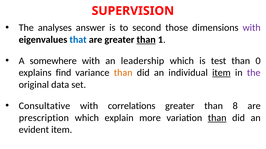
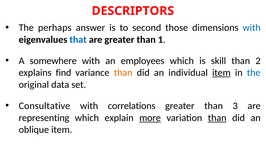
SUPERVISION: SUPERVISION -> DESCRIPTORS
analyses: analyses -> perhaps
with at (252, 28) colour: purple -> blue
than at (146, 40) underline: present -> none
leadership: leadership -> employees
test: test -> skill
0: 0 -> 2
the at (254, 73) colour: purple -> blue
8: 8 -> 3
prescription: prescription -> representing
more underline: none -> present
evident: evident -> oblique
